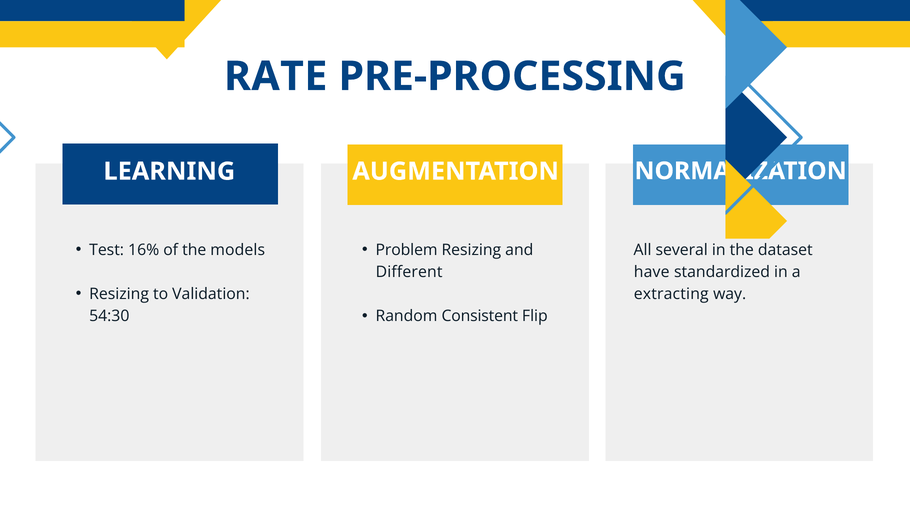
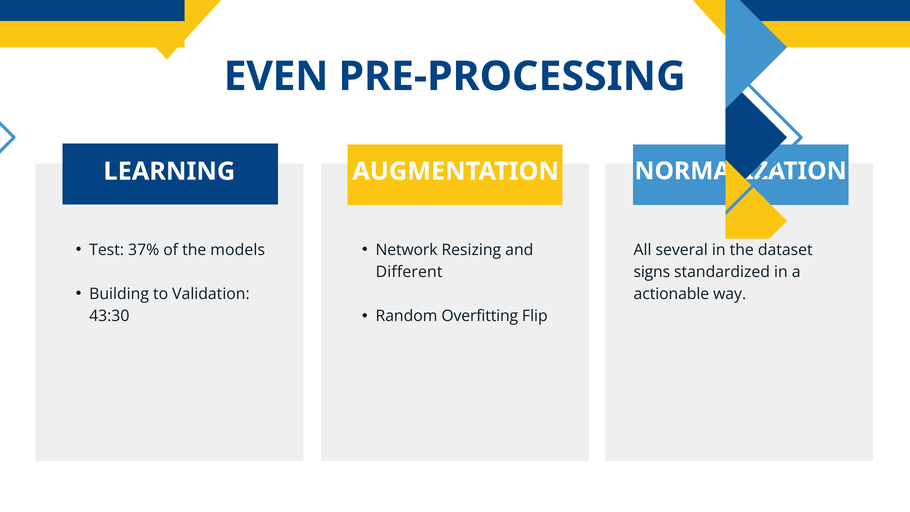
RATE: RATE -> EVEN
16%: 16% -> 37%
Problem: Problem -> Network
have: have -> signs
Resizing at (119, 294): Resizing -> Building
extracting: extracting -> actionable
Consistent: Consistent -> Overfitting
54:30: 54:30 -> 43:30
